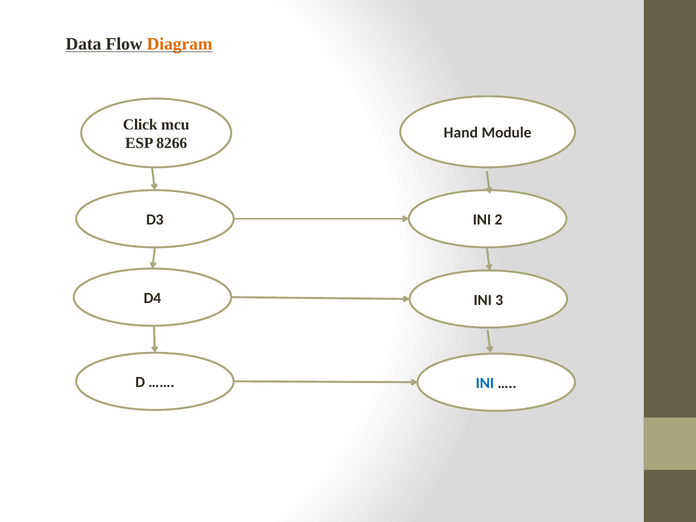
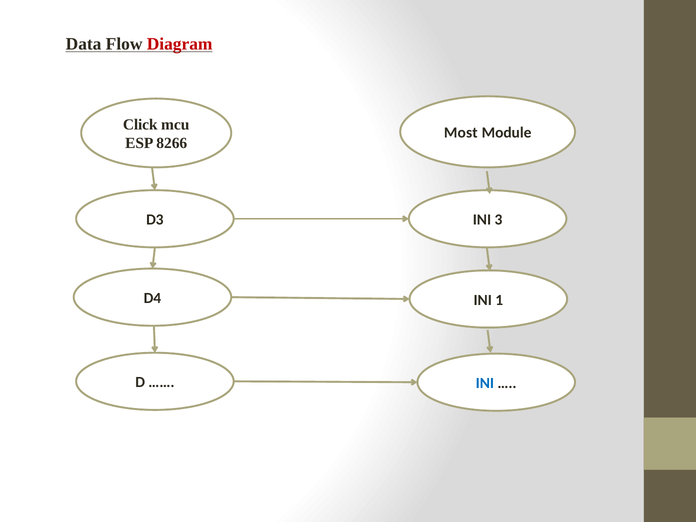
Diagram colour: orange -> red
Hand: Hand -> Most
2: 2 -> 3
3: 3 -> 1
